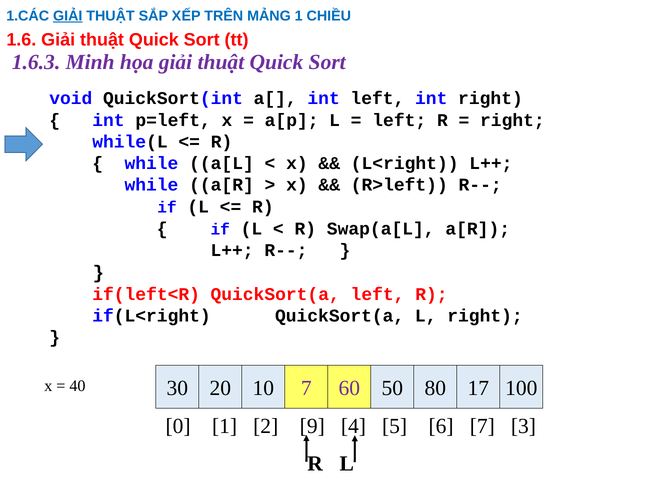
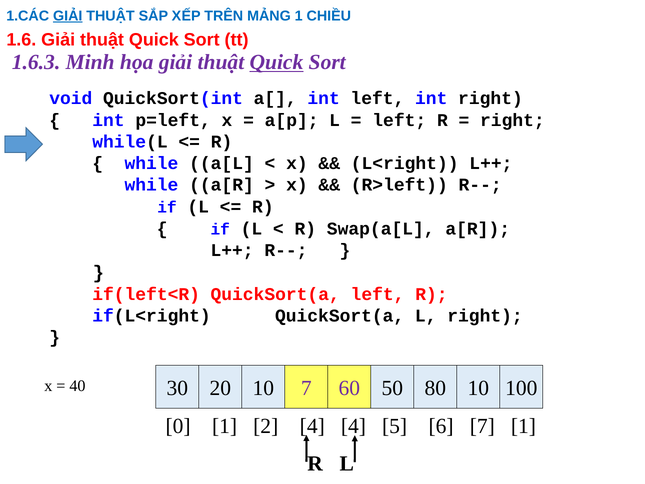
Quick at (276, 62) underline: none -> present
80 17: 17 -> 10
2 9: 9 -> 4
7 3: 3 -> 1
